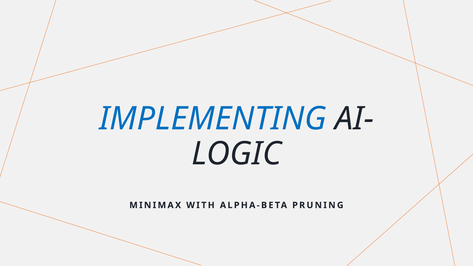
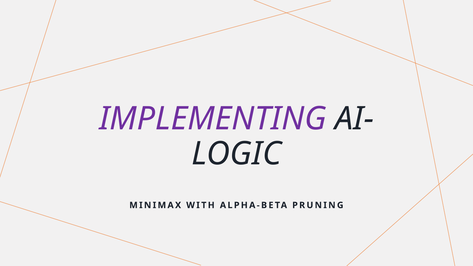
IMPLEMENTING colour: blue -> purple
